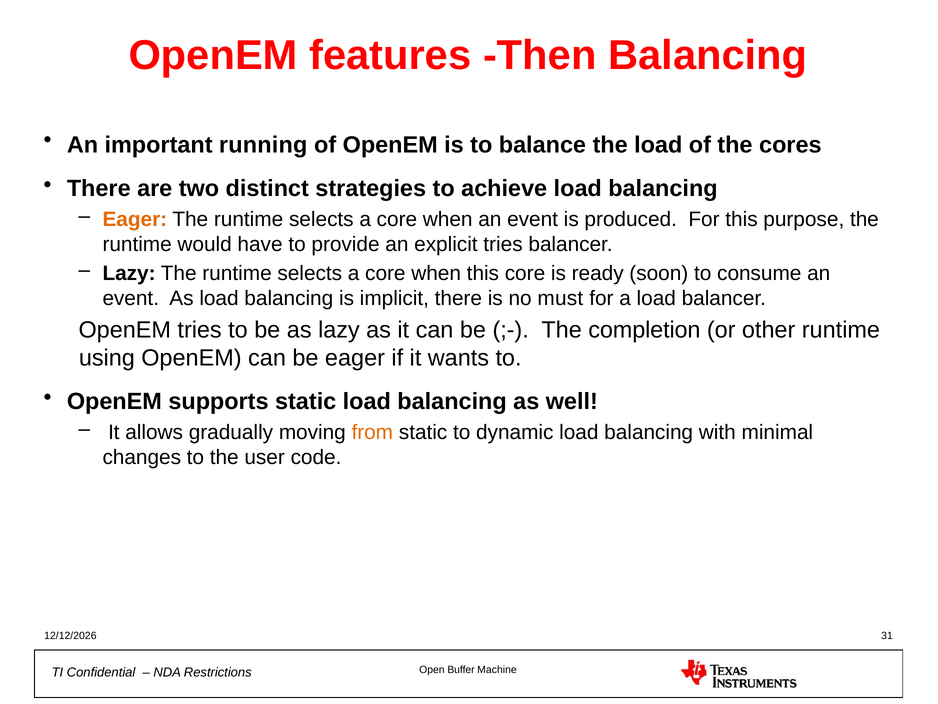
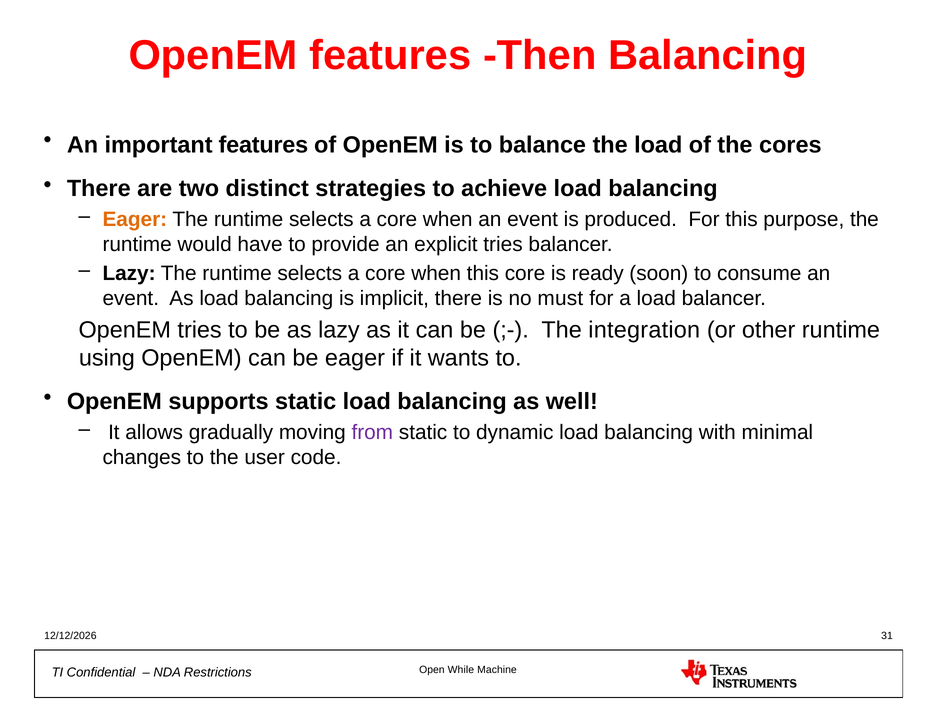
important running: running -> features
completion: completion -> integration
from colour: orange -> purple
Buffer: Buffer -> While
